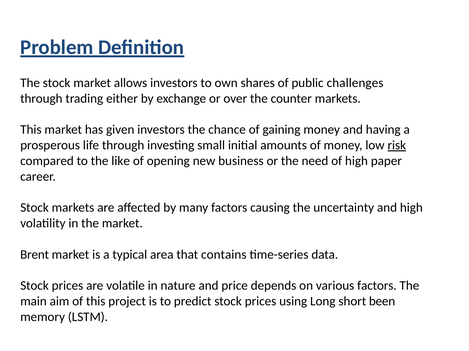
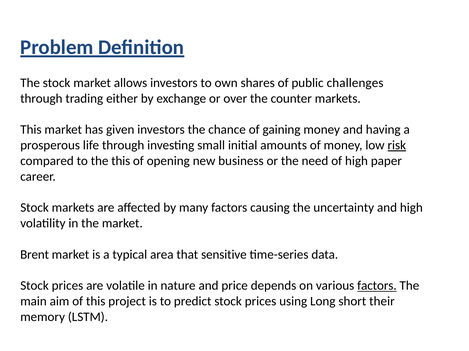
the like: like -> this
contains: contains -> sensitive
factors at (377, 286) underline: none -> present
been: been -> their
